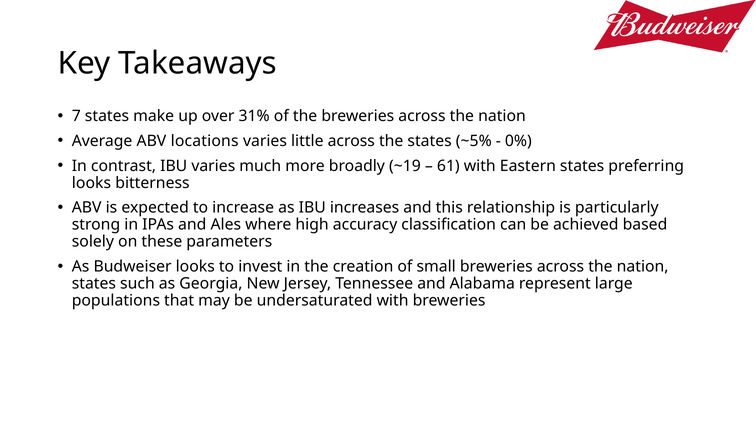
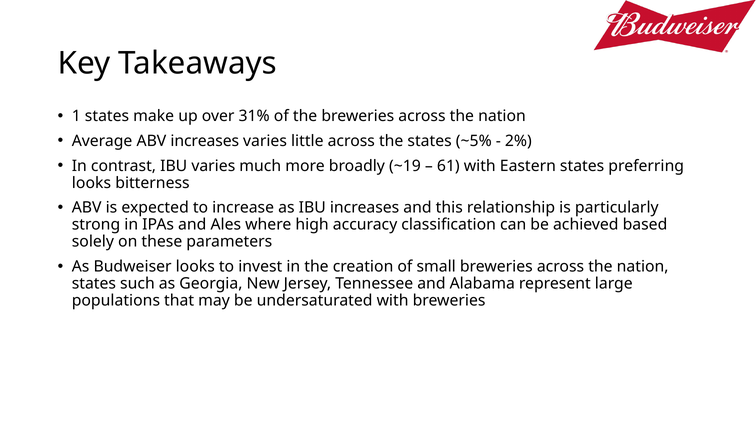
7: 7 -> 1
ABV locations: locations -> increases
0%: 0% -> 2%
